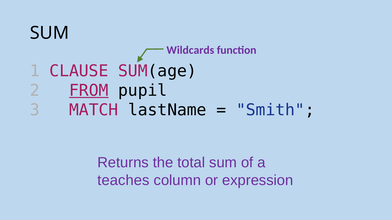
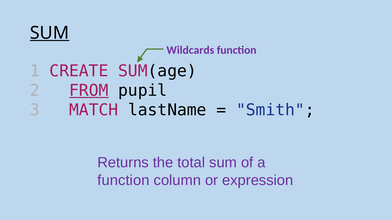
SUM at (50, 33) underline: none -> present
CLAUSE: CLAUSE -> CREATE
teaches at (123, 181): teaches -> function
